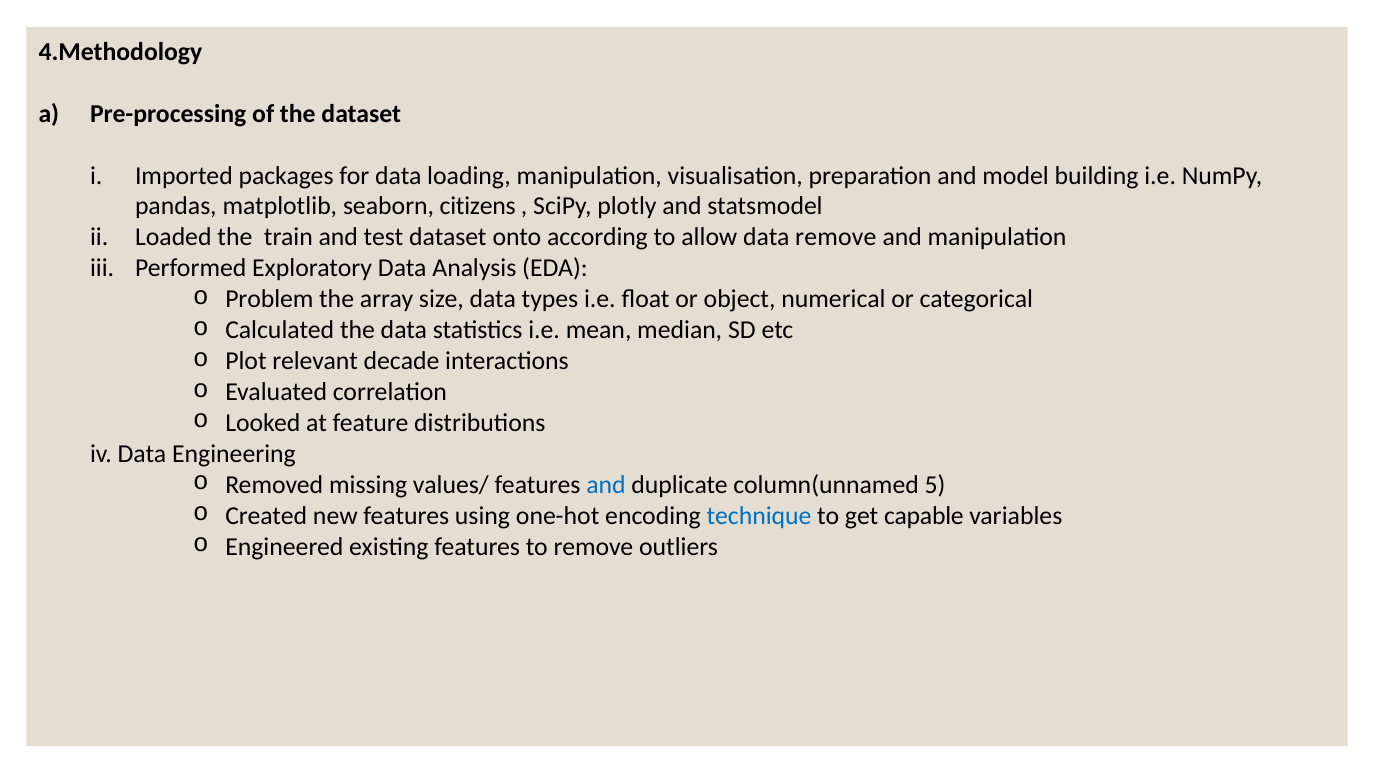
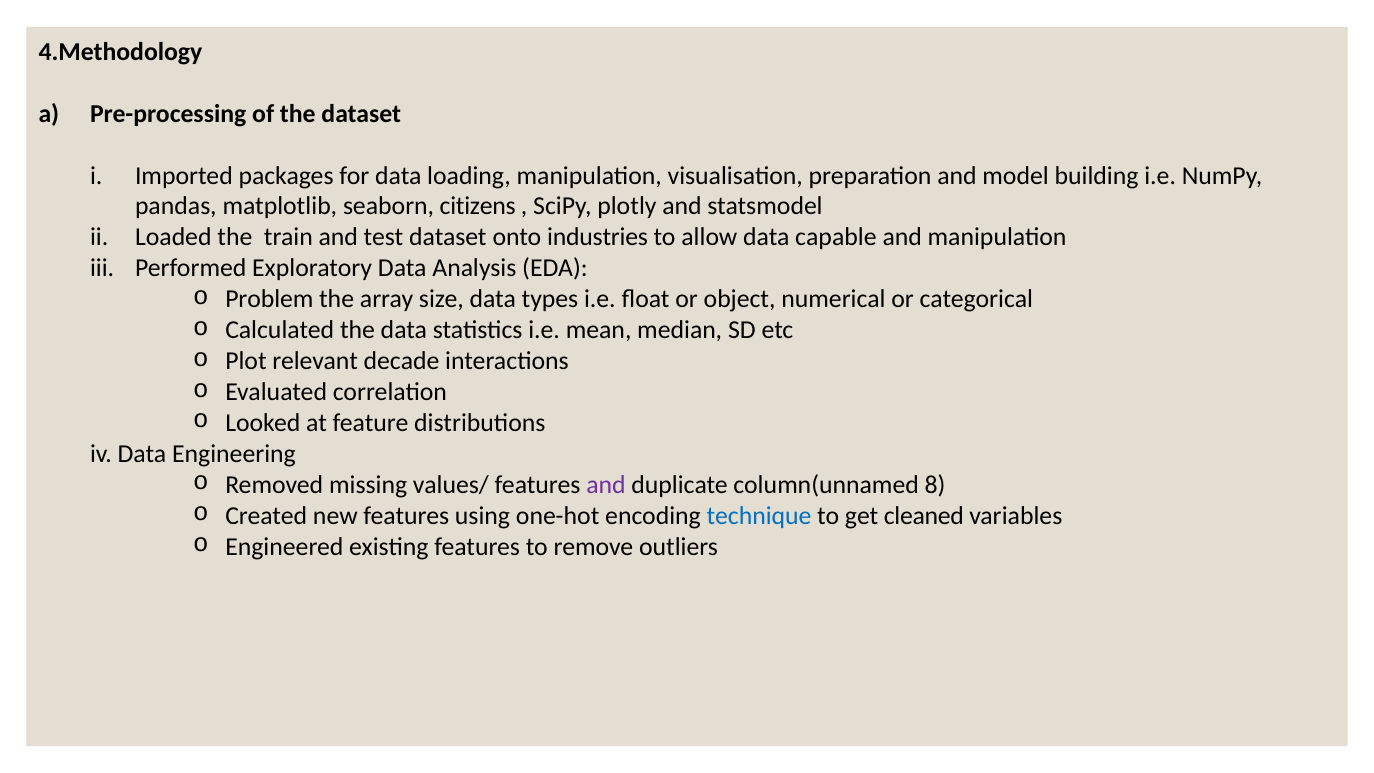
according: according -> industries
data remove: remove -> capable
and at (606, 485) colour: blue -> purple
5: 5 -> 8
capable: capable -> cleaned
